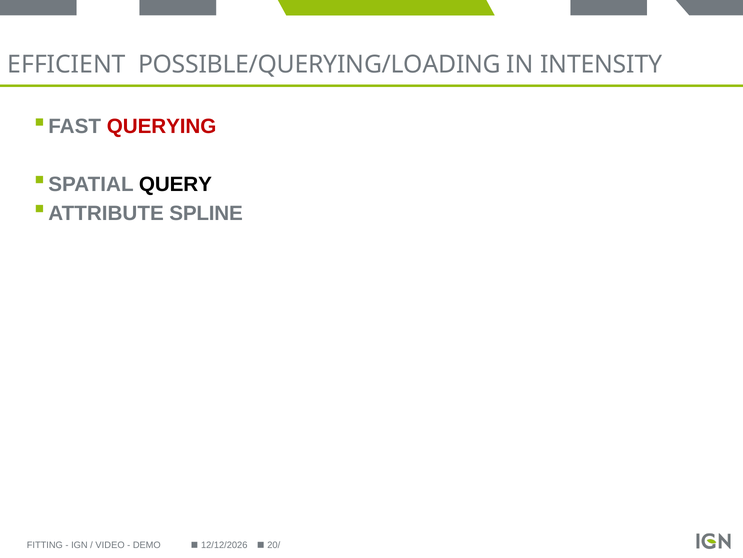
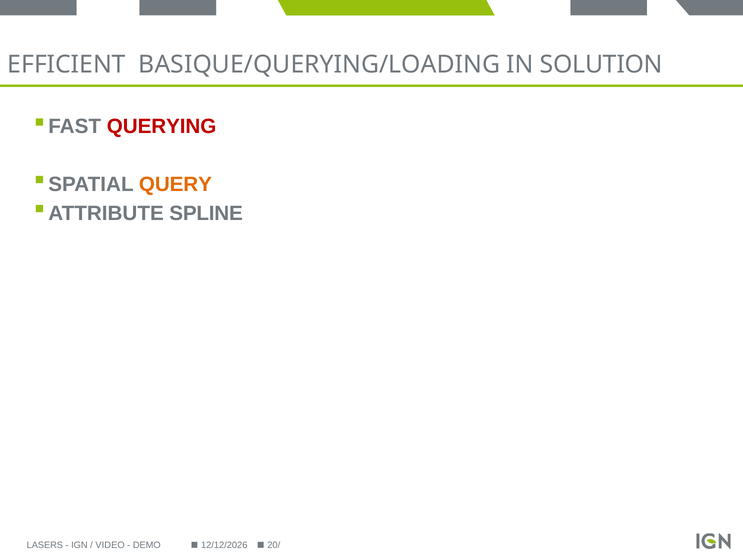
POSSIBLE/QUERYING/LOADING: POSSIBLE/QUERYING/LOADING -> BASIQUE/QUERYING/LOADING
INTENSITY: INTENSITY -> SOLUTION
QUERY colour: black -> orange
FITTING: FITTING -> LASERS
